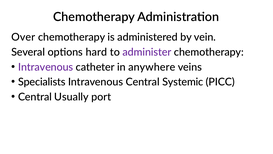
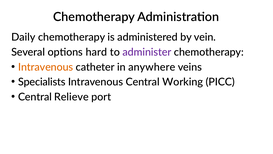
Over: Over -> Daily
Intravenous at (46, 67) colour: purple -> orange
Systemic: Systemic -> Working
Usually: Usually -> Relieve
